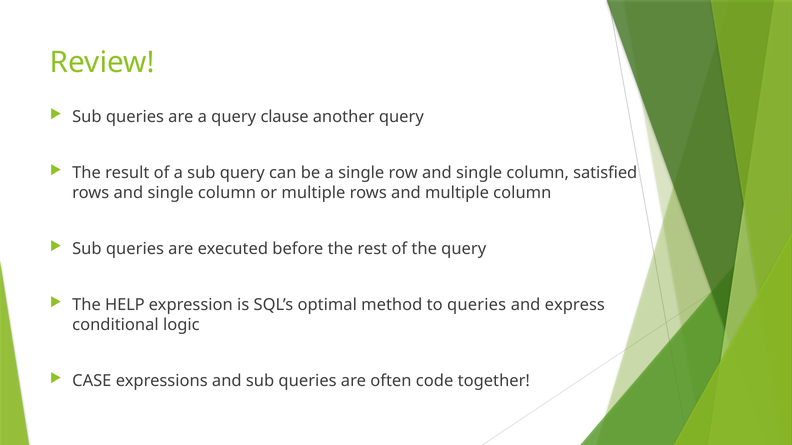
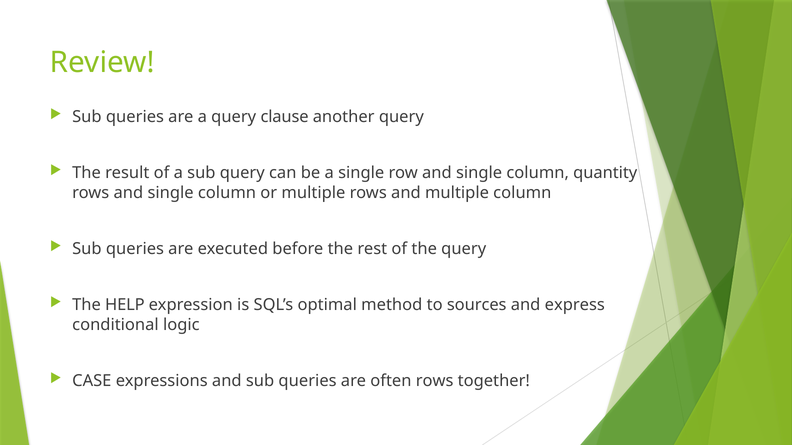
satisfied: satisfied -> quantity
to queries: queries -> sources
often code: code -> rows
